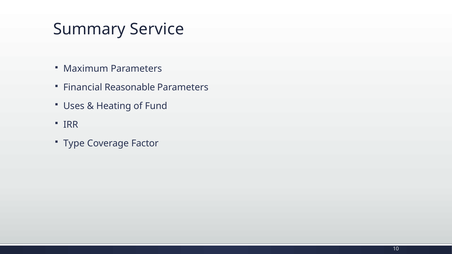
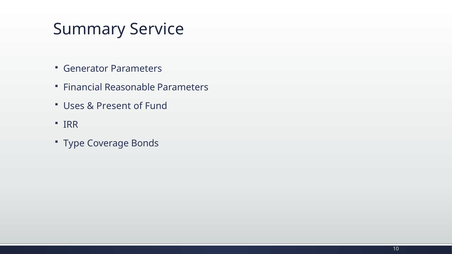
Maximum: Maximum -> Generator
Heating: Heating -> Present
Factor: Factor -> Bonds
